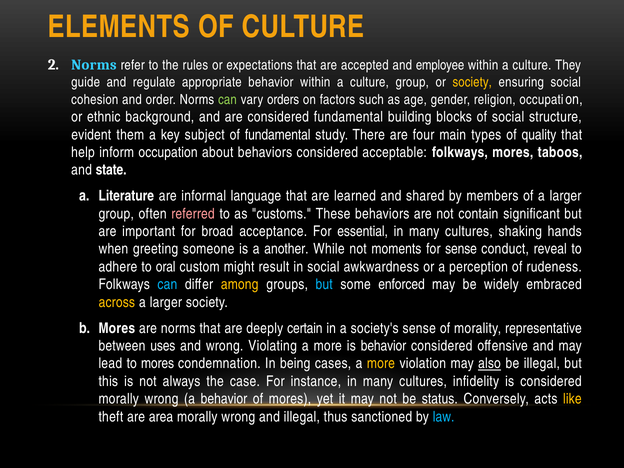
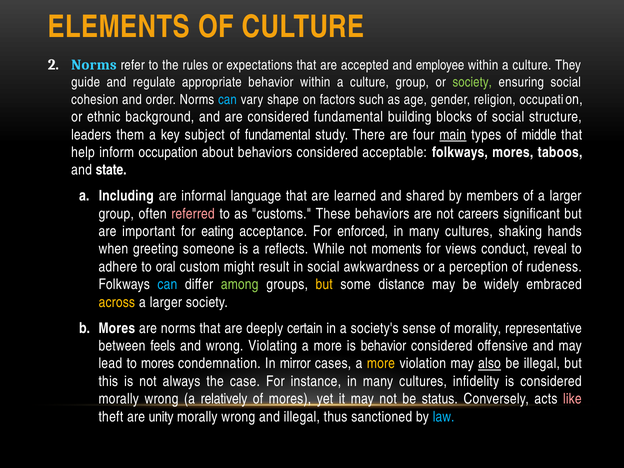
society at (472, 82) colour: yellow -> light green
can at (227, 100) colour: light green -> light blue
orders: orders -> shape
evident: evident -> leaders
main underline: none -> present
quality: quality -> middle
Literature: Literature -> Including
contain: contain -> careers
broad: broad -> eating
essential: essential -> enforced
another: another -> reflects
for sense: sense -> views
among colour: yellow -> light green
but at (324, 285) colour: light blue -> yellow
enforced: enforced -> distance
uses: uses -> feels
being: being -> mirror
a behavior: behavior -> relatively
like colour: yellow -> pink
area: area -> unity
